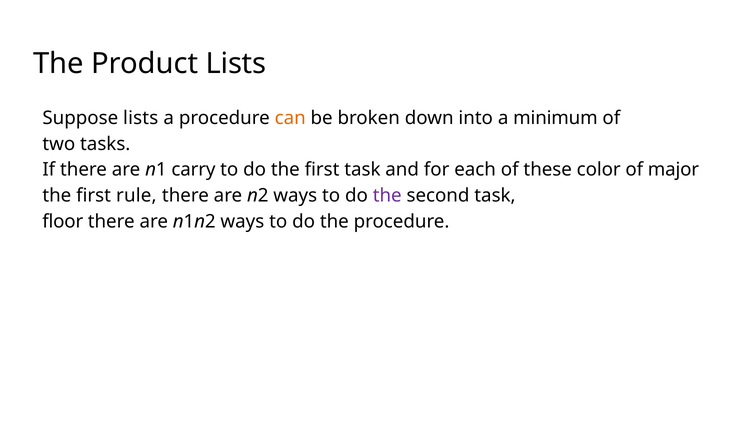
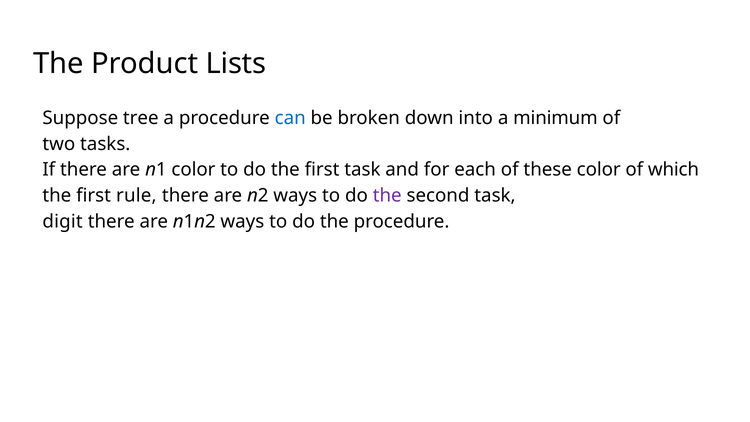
Suppose lists: lists -> tree
can colour: orange -> blue
n1 carry: carry -> color
major: major -> which
floor: floor -> digit
